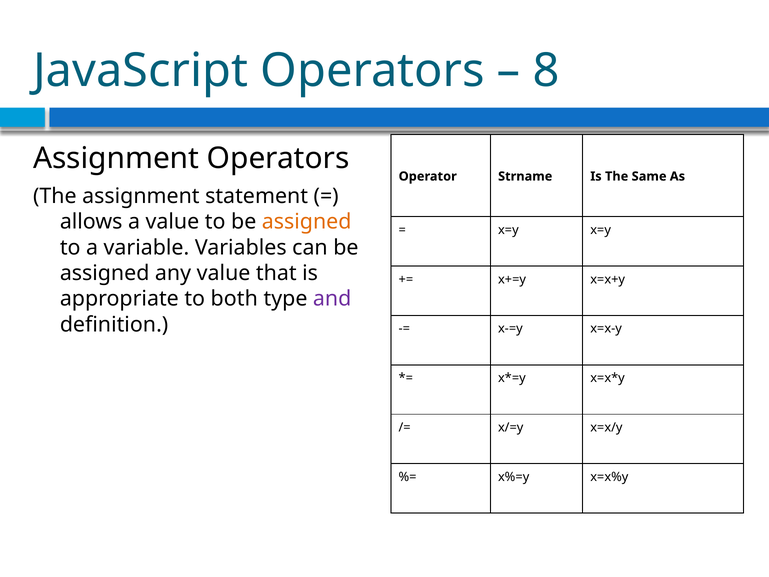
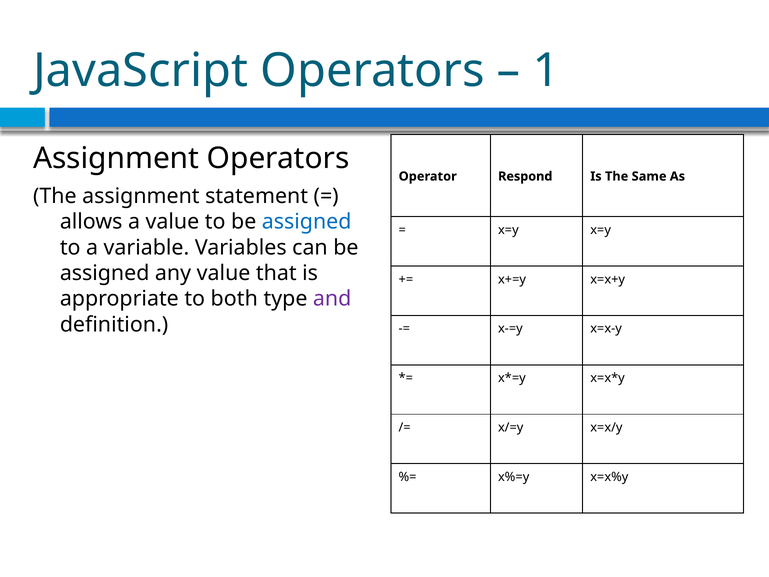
8: 8 -> 1
Strname: Strname -> Respond
assigned at (307, 222) colour: orange -> blue
